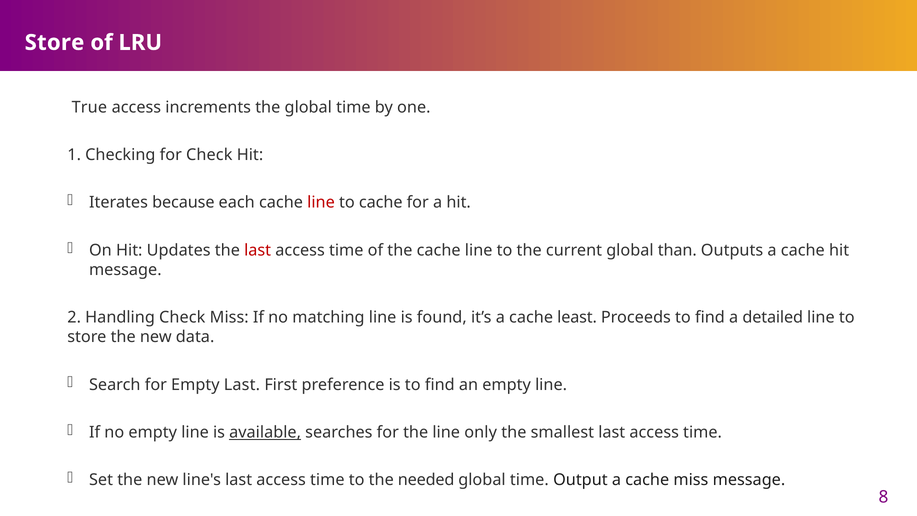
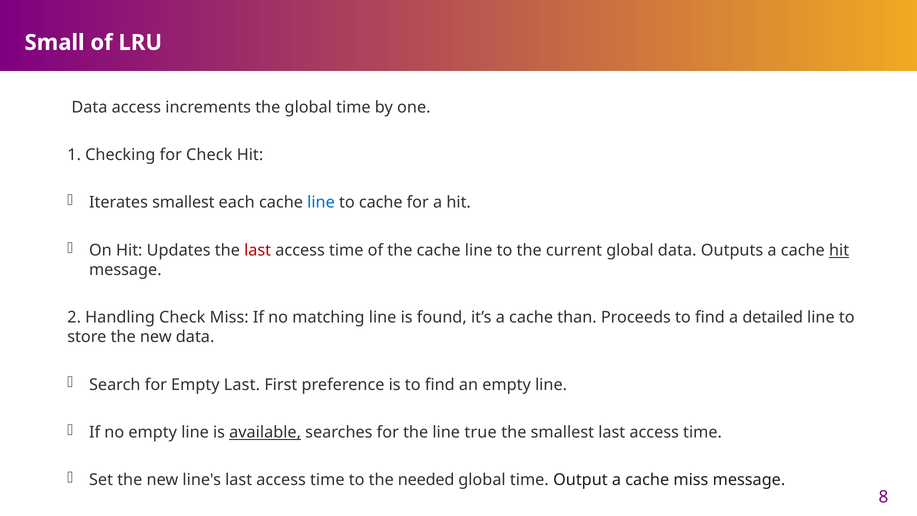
Store at (54, 43): Store -> Small
True at (89, 107): True -> Data
Iterates because: because -> smallest
line at (321, 203) colour: red -> blue
global than: than -> data
hit at (839, 250) underline: none -> present
least: least -> than
only: only -> true
